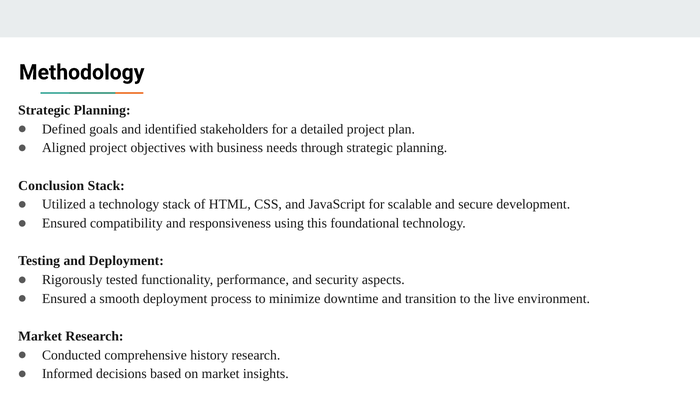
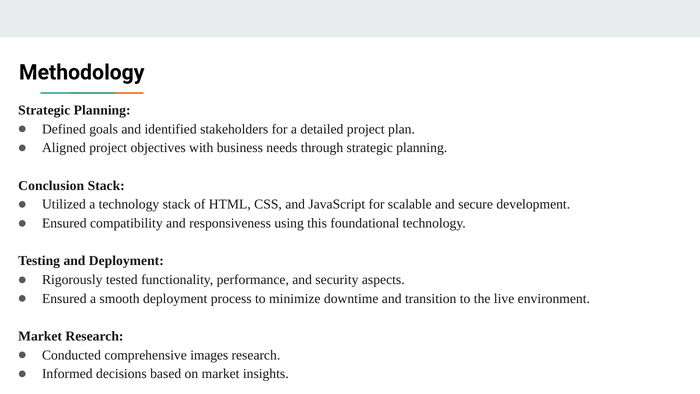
history: history -> images
